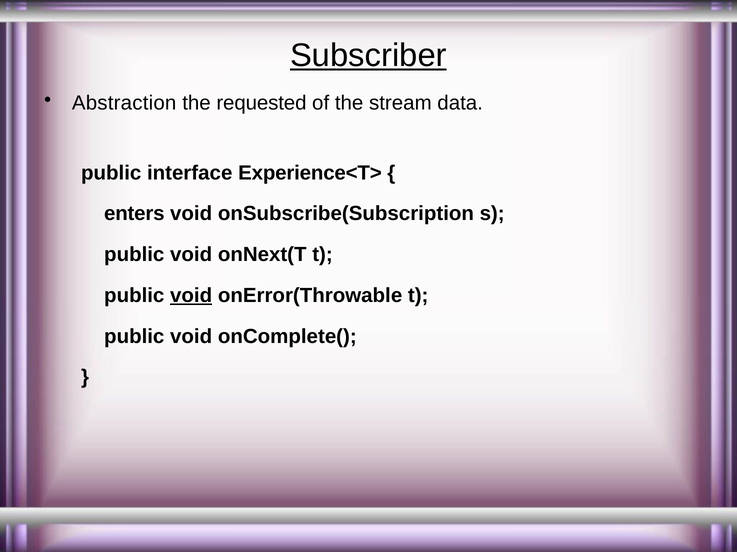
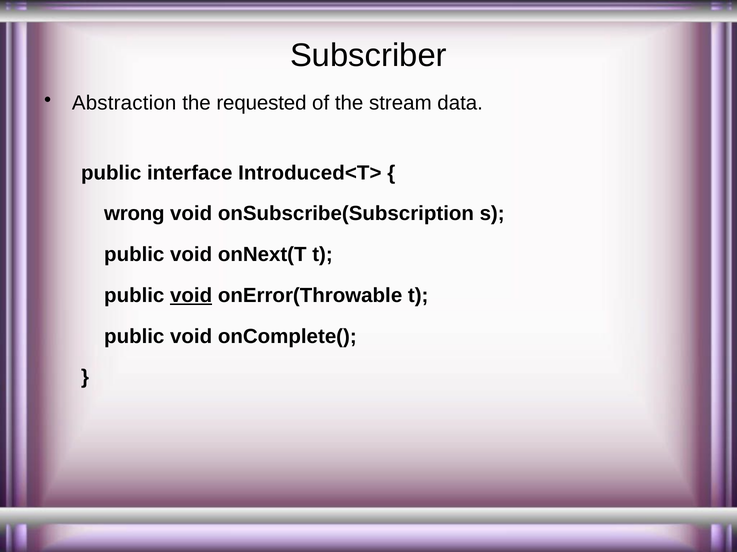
Subscriber underline: present -> none
Experience<T>: Experience<T> -> Introduced<T>
enters: enters -> wrong
